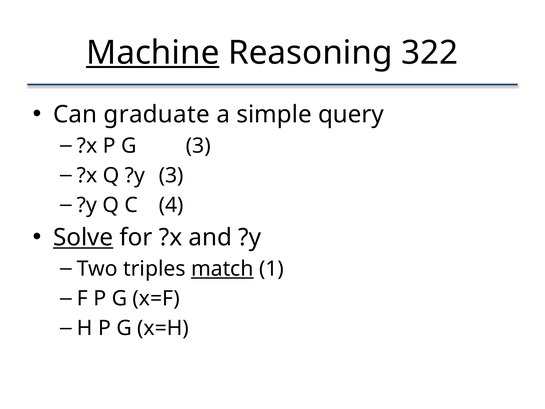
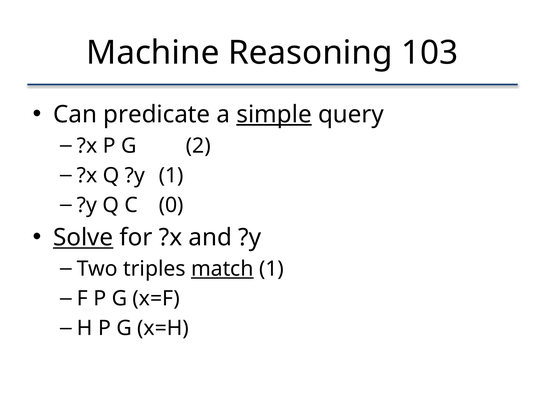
Machine underline: present -> none
322: 322 -> 103
graduate: graduate -> predicate
simple underline: none -> present
G 3: 3 -> 2
?y 3: 3 -> 1
4: 4 -> 0
